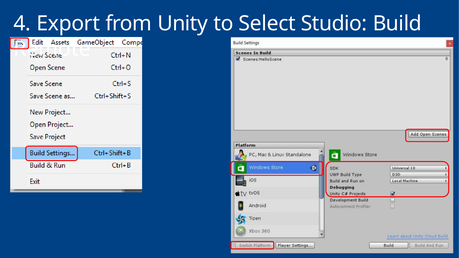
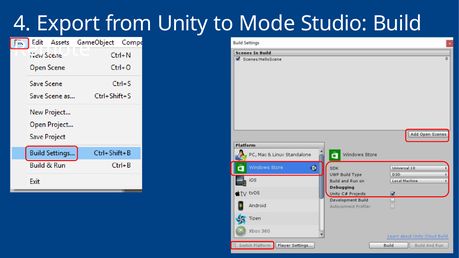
Select: Select -> Mode
